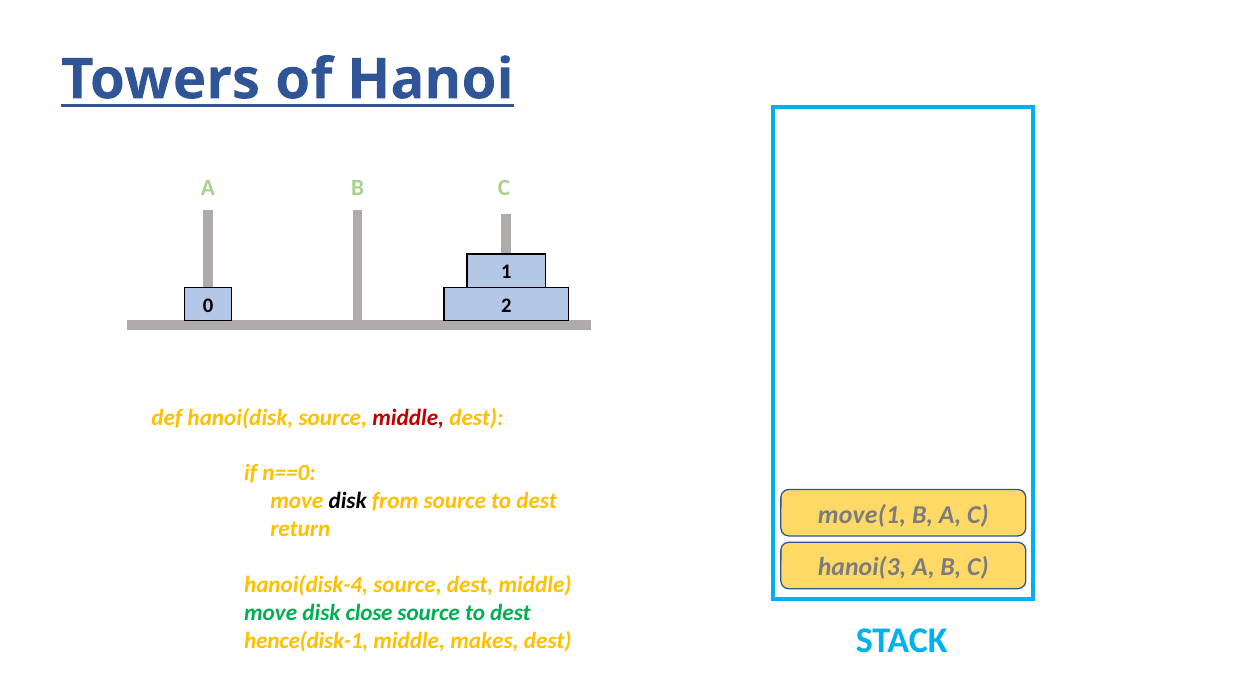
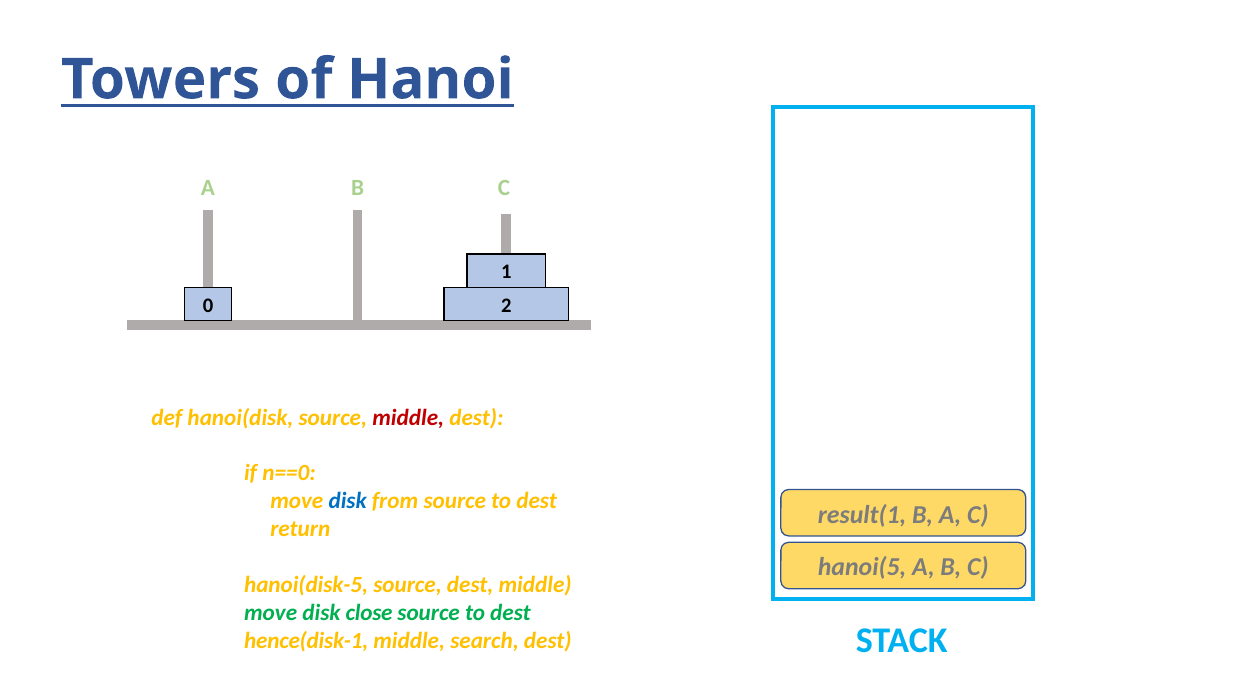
disk at (348, 501) colour: black -> blue
move(1: move(1 -> result(1
hanoi(3: hanoi(3 -> hanoi(5
hanoi(disk-4: hanoi(disk-4 -> hanoi(disk-5
makes: makes -> search
